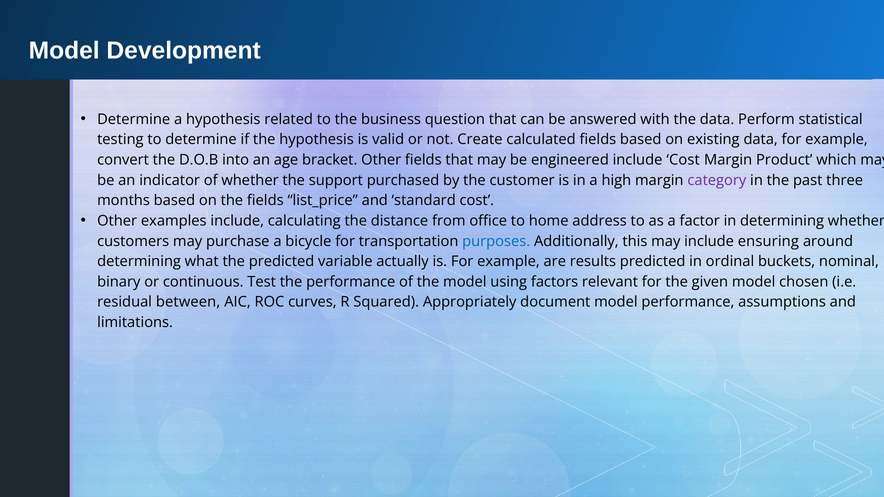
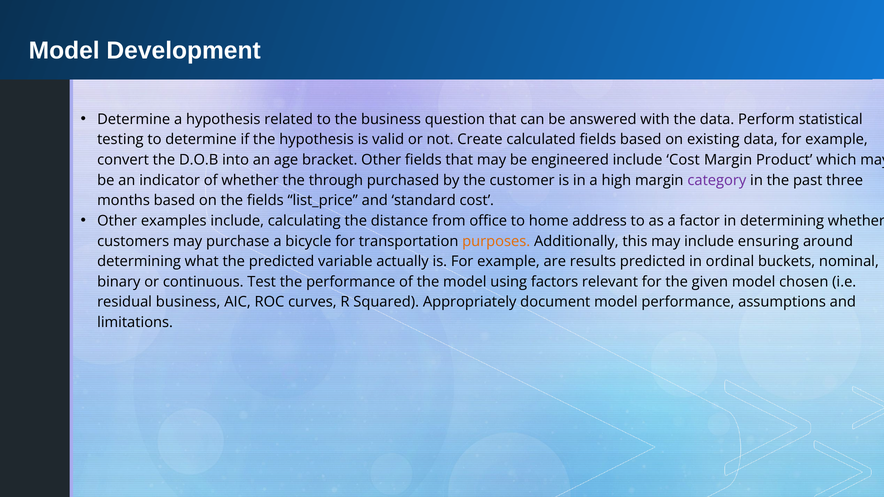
support: support -> through
purposes colour: blue -> orange
residual between: between -> business
